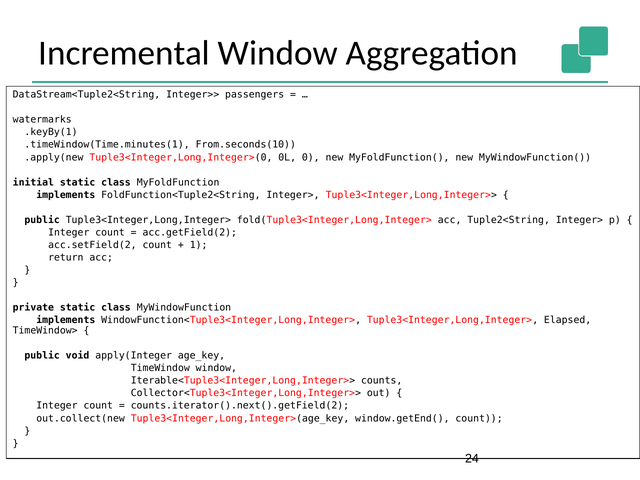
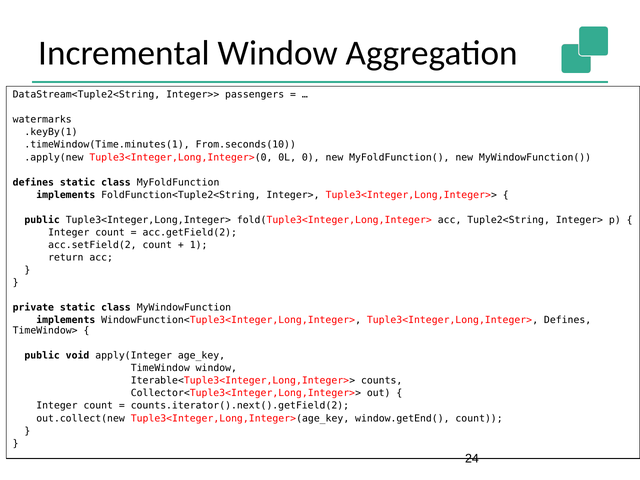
initial at (33, 182): initial -> defines
Tuple3<Integer,Long,Integer> Elapsed: Elapsed -> Defines
